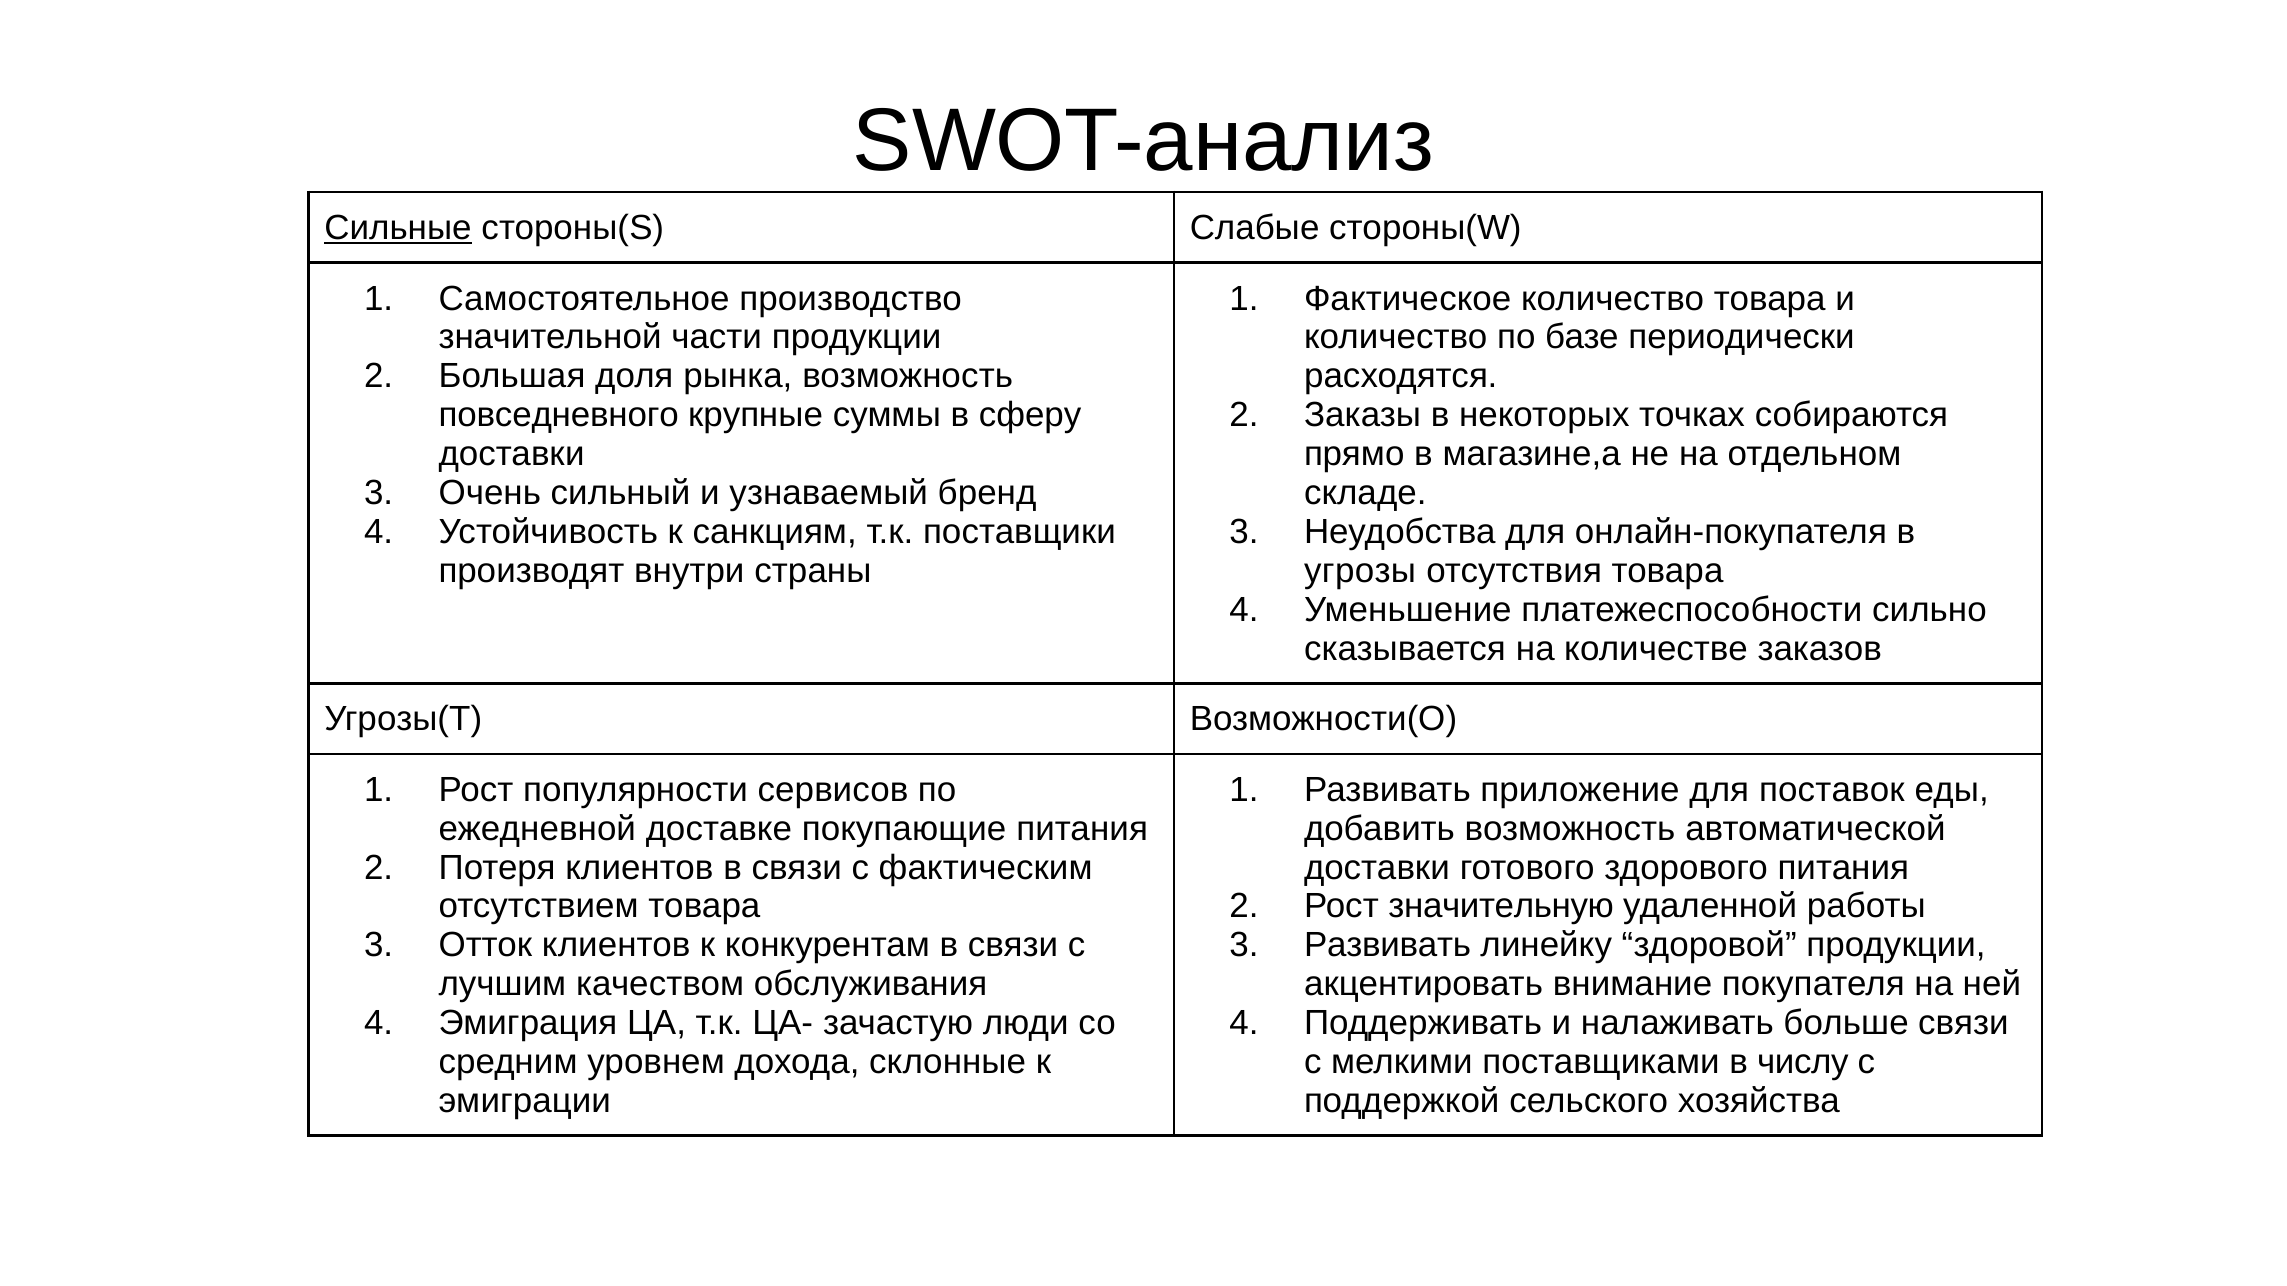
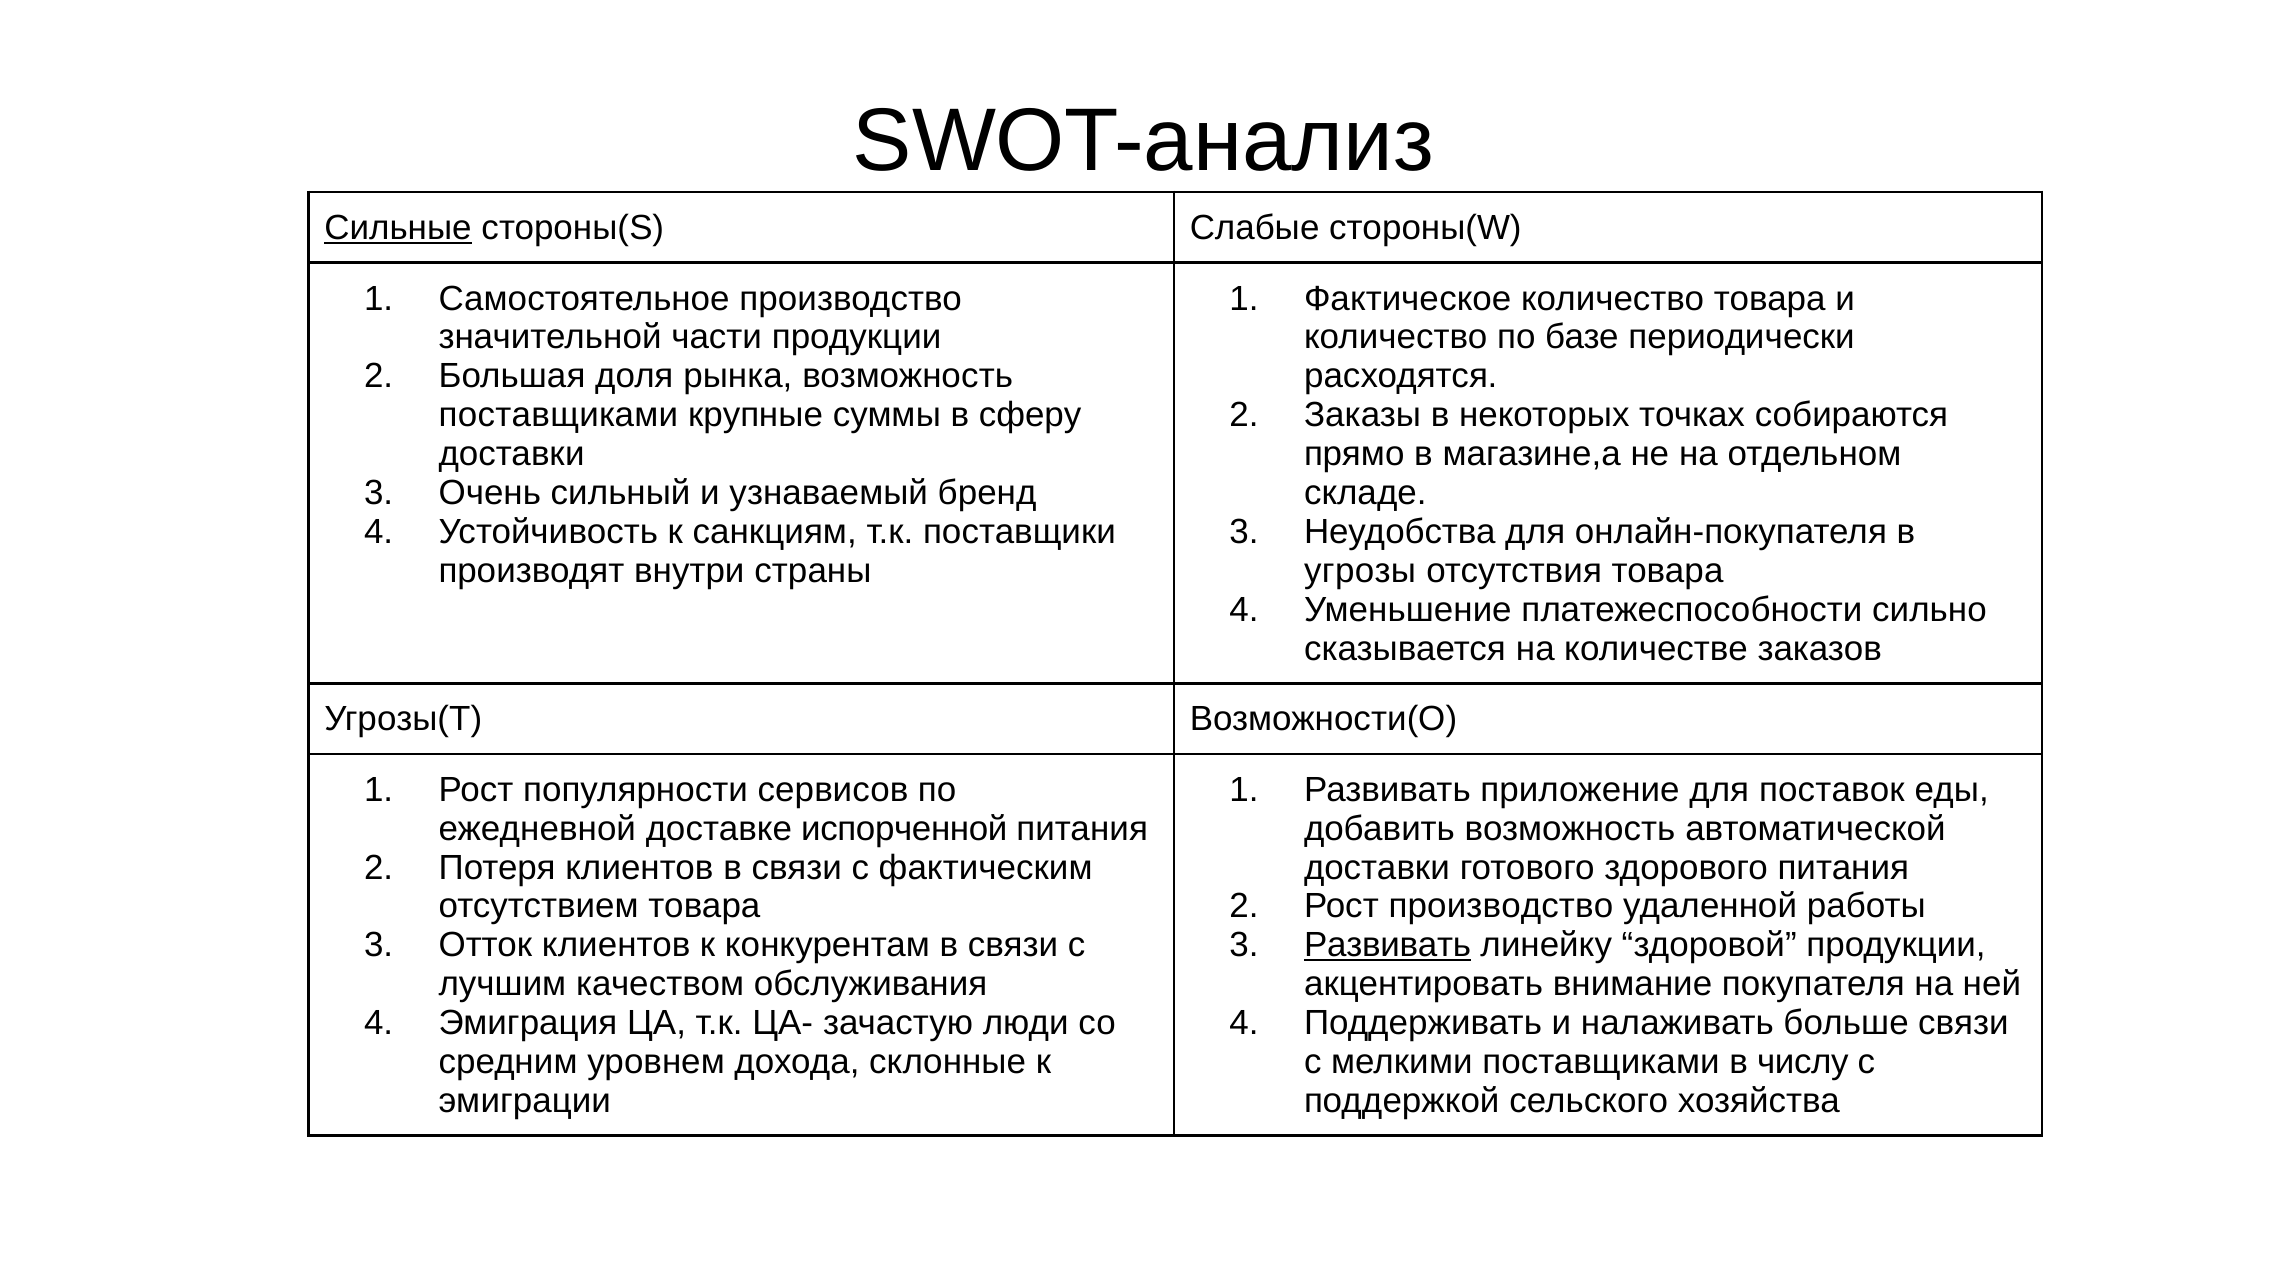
повседневного at (559, 415): повседневного -> поставщиками
покупающие: покупающие -> испорченной
Рост значительную: значительную -> производство
Развивать at (1388, 946) underline: none -> present
